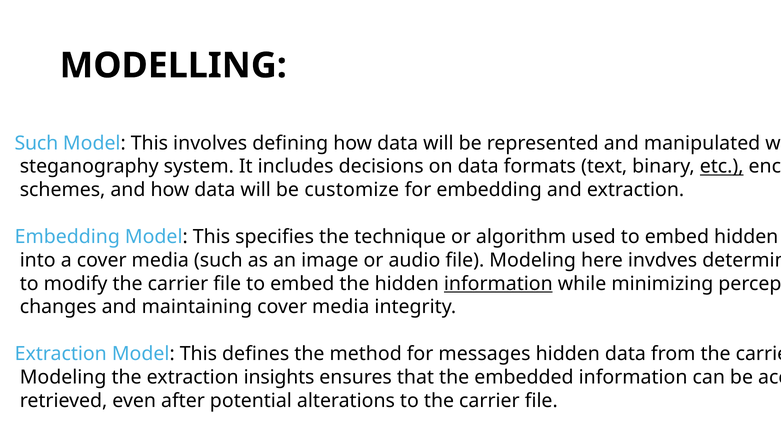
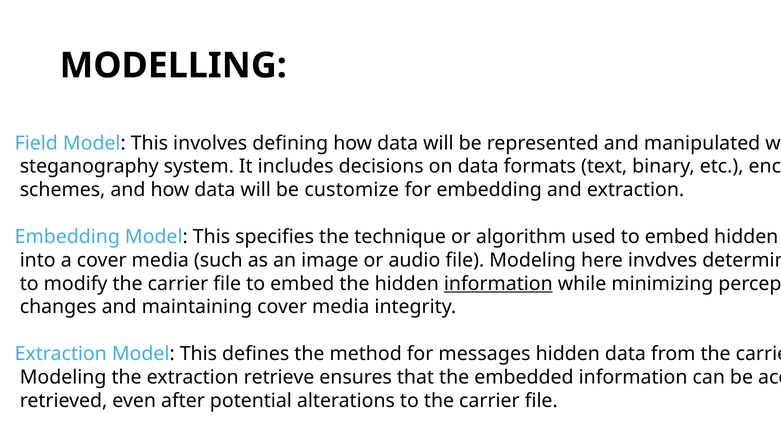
Such at (36, 143): Such -> Field
etc underline: present -> none
insights: insights -> retrieve
